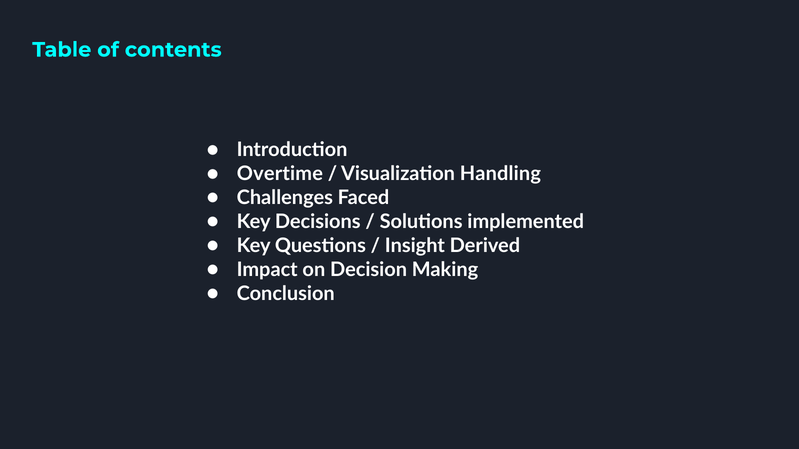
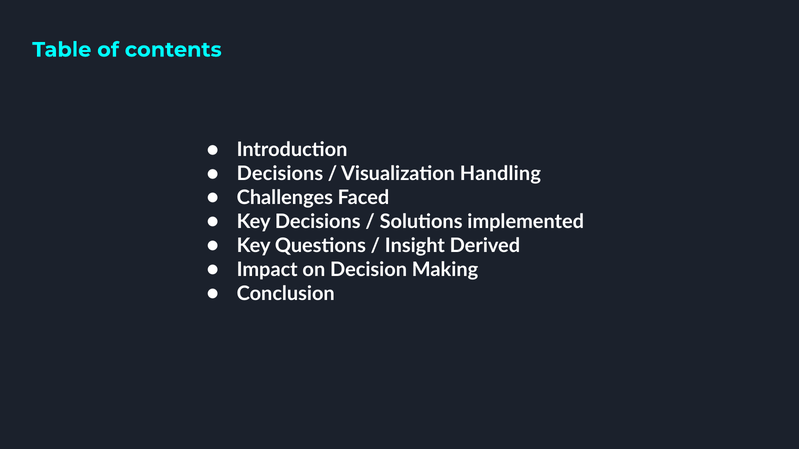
Overtime at (280, 174): Overtime -> Decisions
